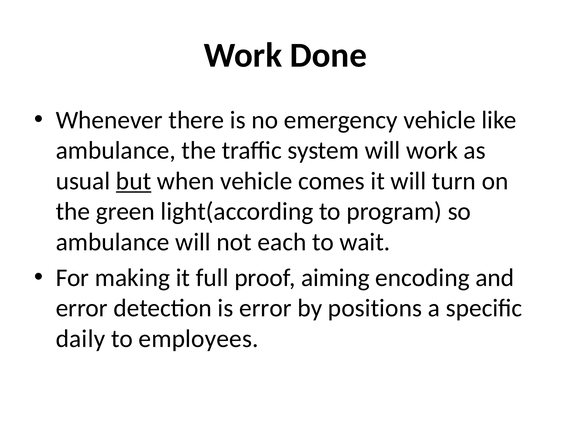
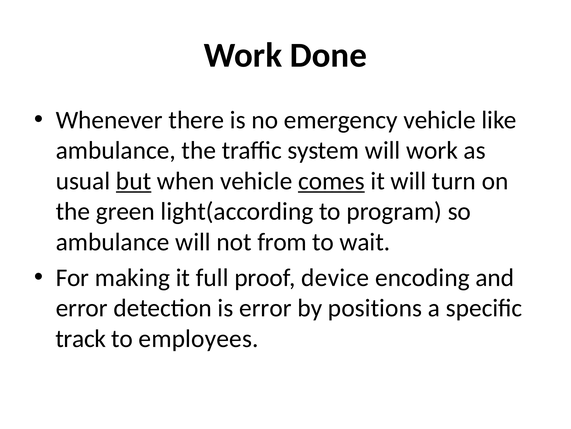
comes underline: none -> present
each: each -> from
aiming: aiming -> device
daily: daily -> track
